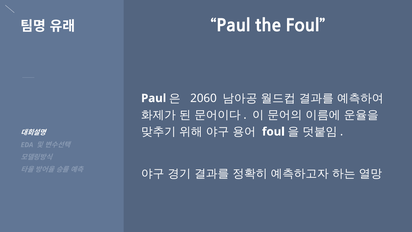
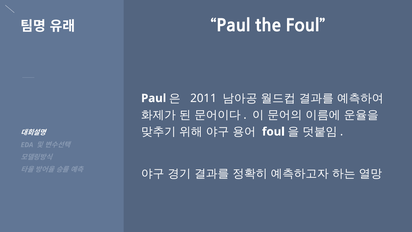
2060: 2060 -> 2011
